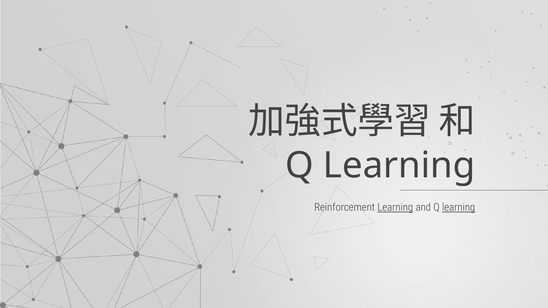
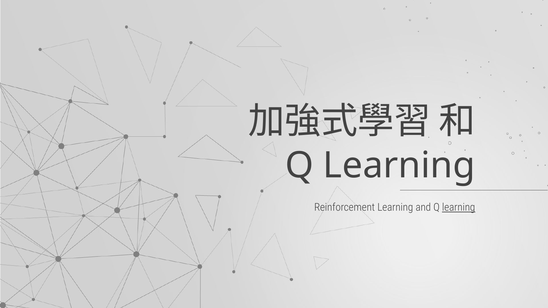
Learning at (395, 208) underline: present -> none
